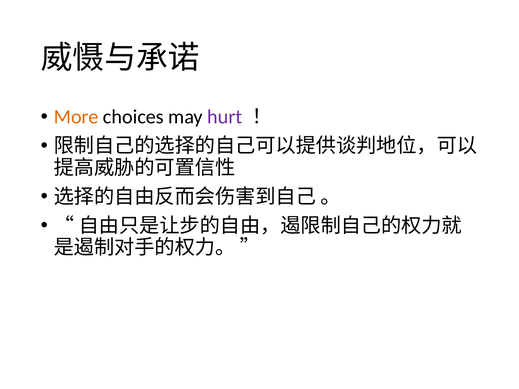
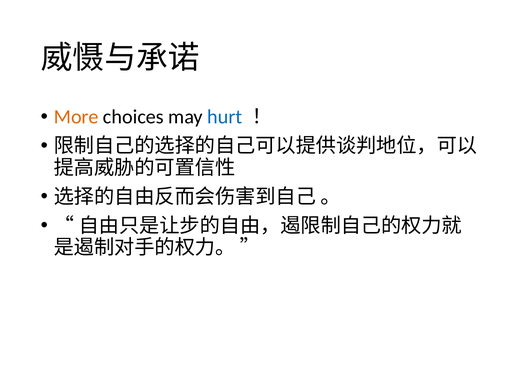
hurt colour: purple -> blue
